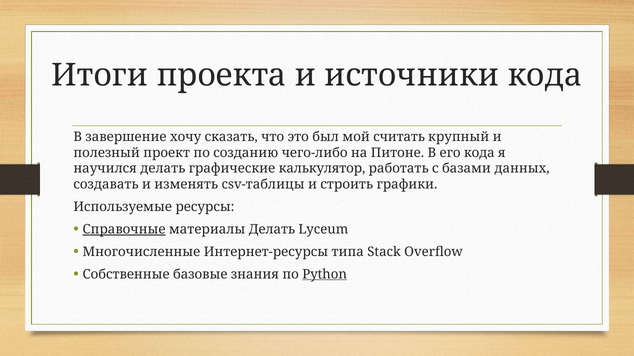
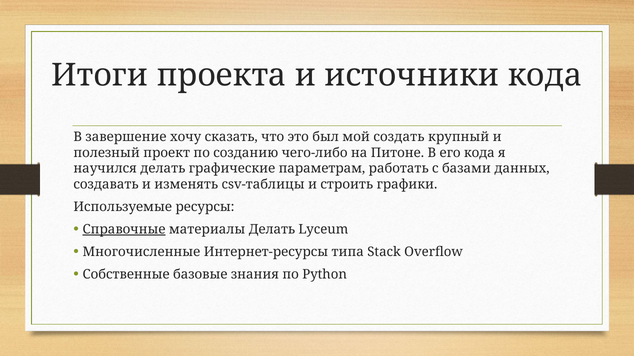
считать: считать -> создать
калькулятор: калькулятор -> параметрам
Python underline: present -> none
